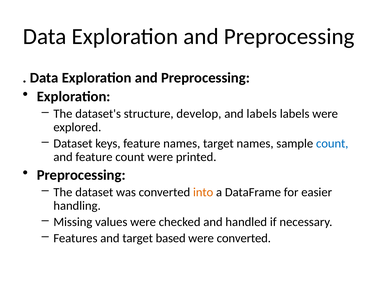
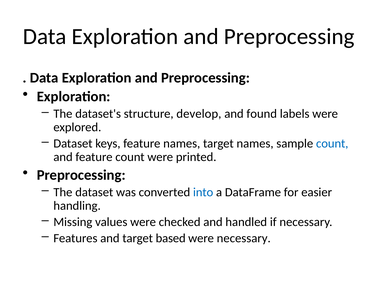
and labels: labels -> found
into colour: orange -> blue
were converted: converted -> necessary
